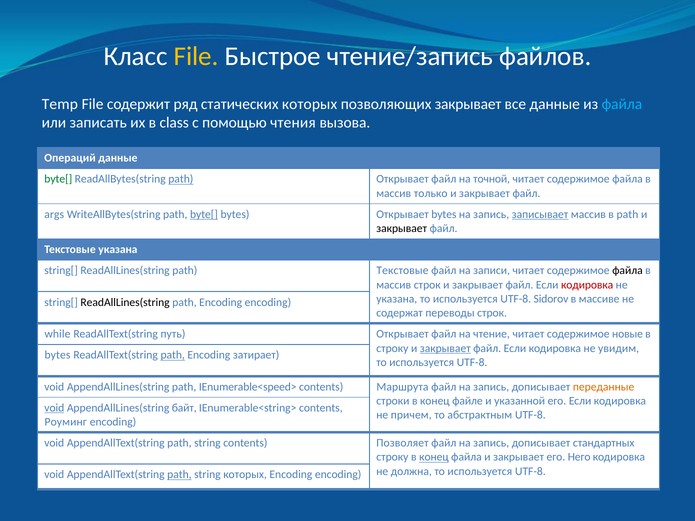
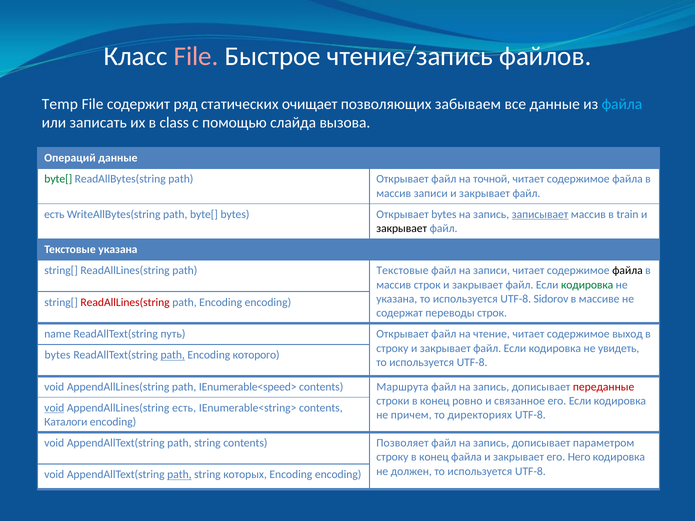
File at (196, 56) colour: yellow -> pink
статических которых: которых -> очищает
позволяющих закрывает: закрывает -> забываем
чтения: чтения -> слайда
path at (181, 179) underline: present -> none
массив только: только -> записи
args at (54, 214): args -> есть
byte[ at (204, 214) underline: present -> none
в path: path -> train
кодировка at (587, 285) colour: red -> green
ReadAllLines(string at (125, 302) colour: black -> red
while: while -> name
новые: новые -> выход
закрывает at (445, 348) underline: present -> none
увидим: увидим -> увидеть
затирает: затирает -> которого
переданные colour: orange -> red
файле: файле -> ровно
указанной: указанной -> связанное
AppendAllLines(string байт: байт -> есть
абстрактным: абстрактным -> директориях
Роуминг: Роуминг -> Каталоги
стандартных: стандартных -> параметром
конец at (434, 457) underline: present -> none
должна: должна -> должен
